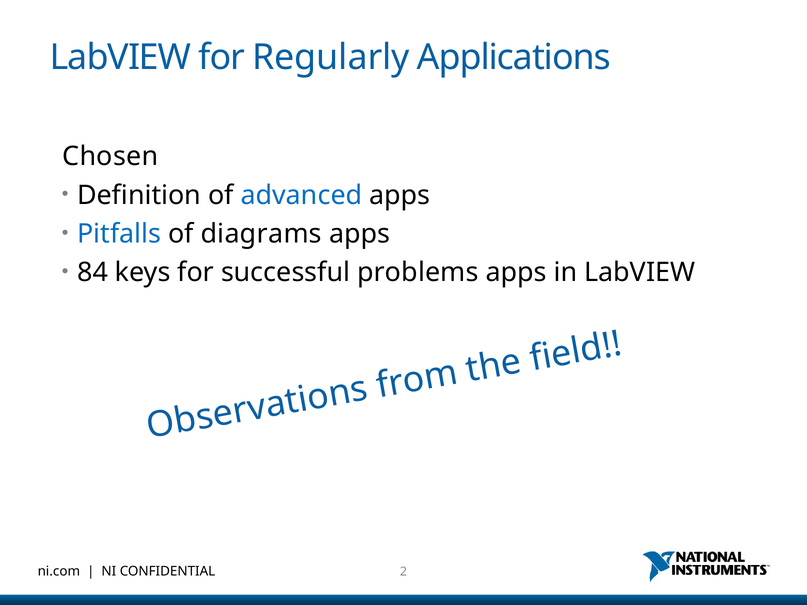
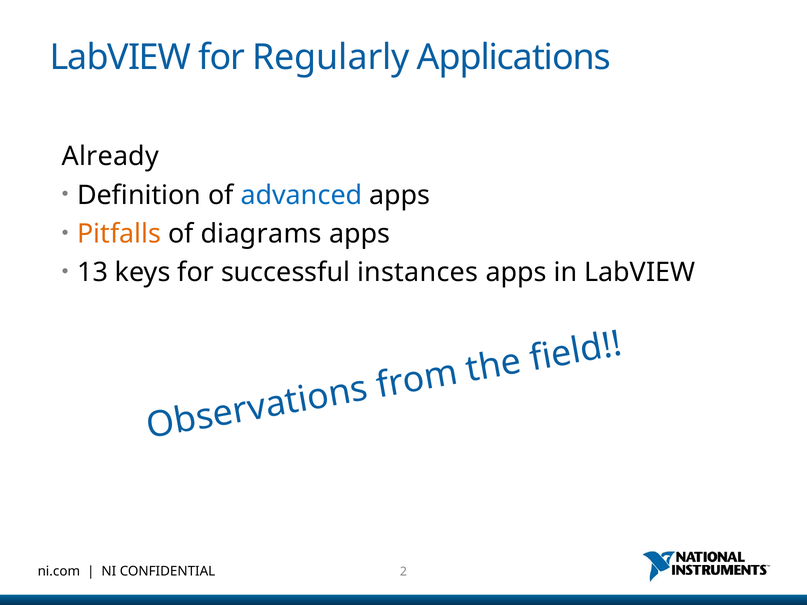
Chosen: Chosen -> Already
Pitfalls colour: blue -> orange
84: 84 -> 13
problems: problems -> instances
